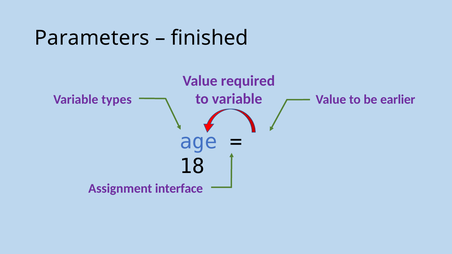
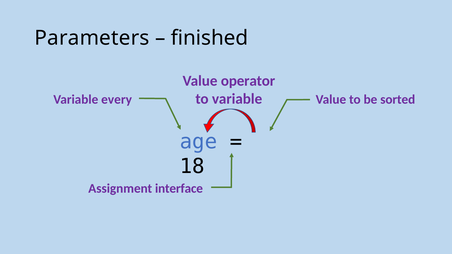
required: required -> operator
types: types -> every
earlier: earlier -> sorted
